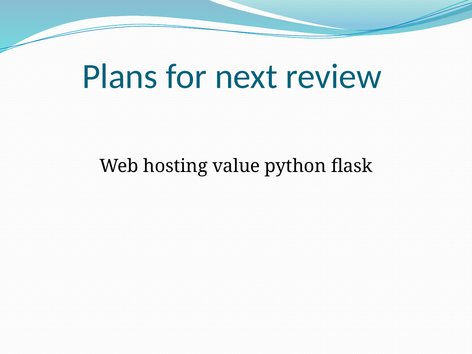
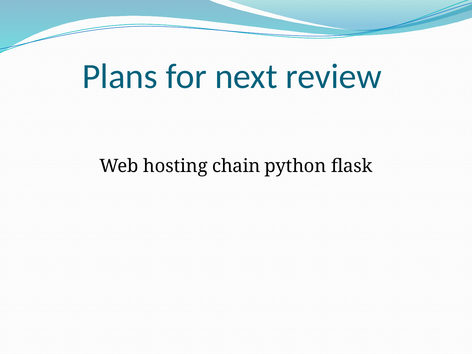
value: value -> chain
